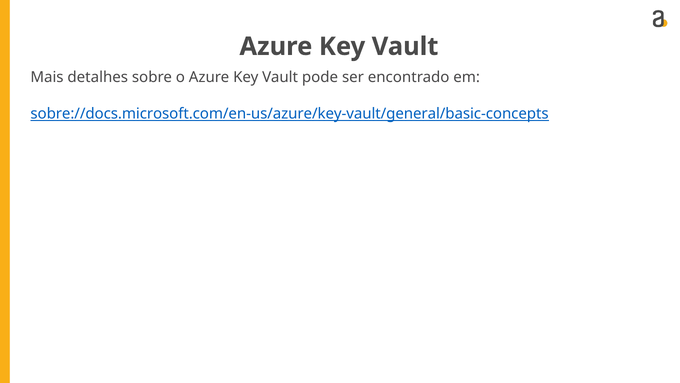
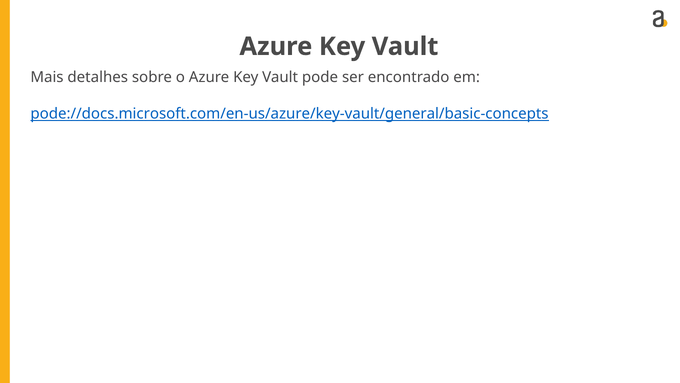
sobre://docs.microsoft.com/en-us/azure/key-vault/general/basic-concepts: sobre://docs.microsoft.com/en-us/azure/key-vault/general/basic-concepts -> pode://docs.microsoft.com/en-us/azure/key-vault/general/basic-concepts
